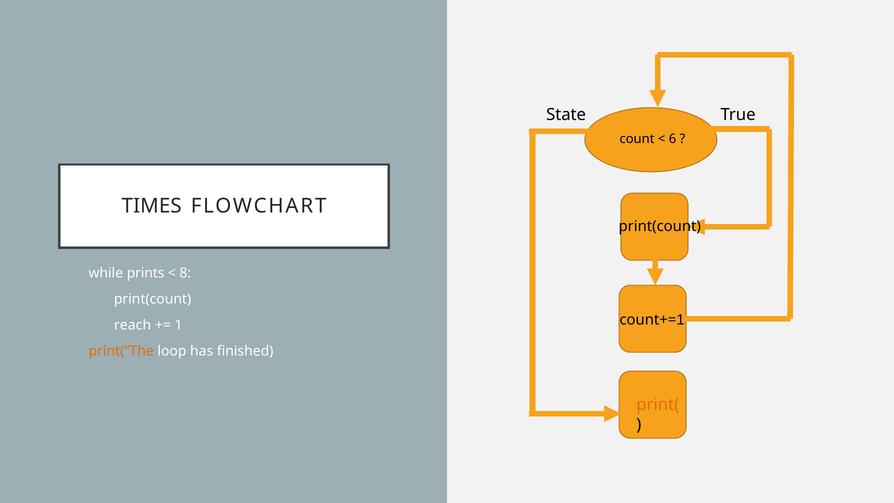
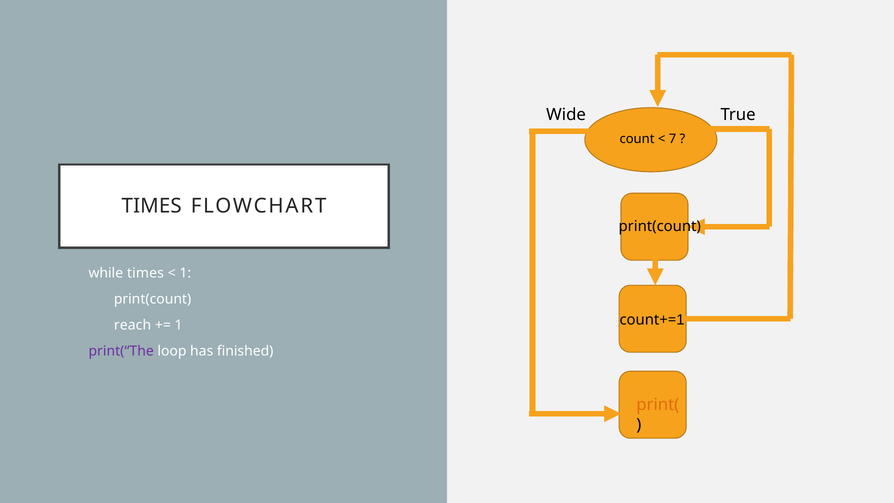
State: State -> Wide
6: 6 -> 7
while prints: prints -> times
8 at (185, 273): 8 -> 1
print(“The colour: orange -> purple
